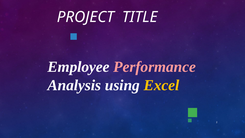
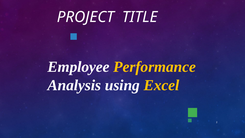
Performance colour: pink -> yellow
